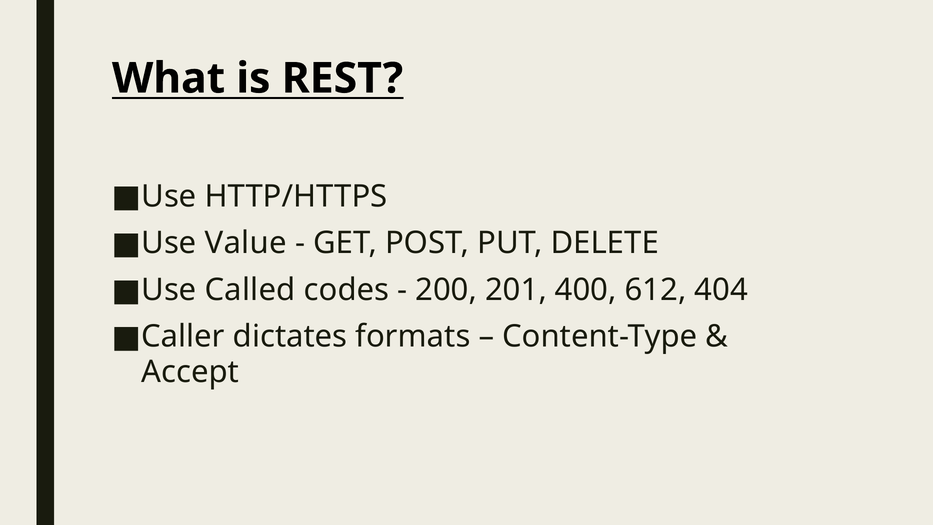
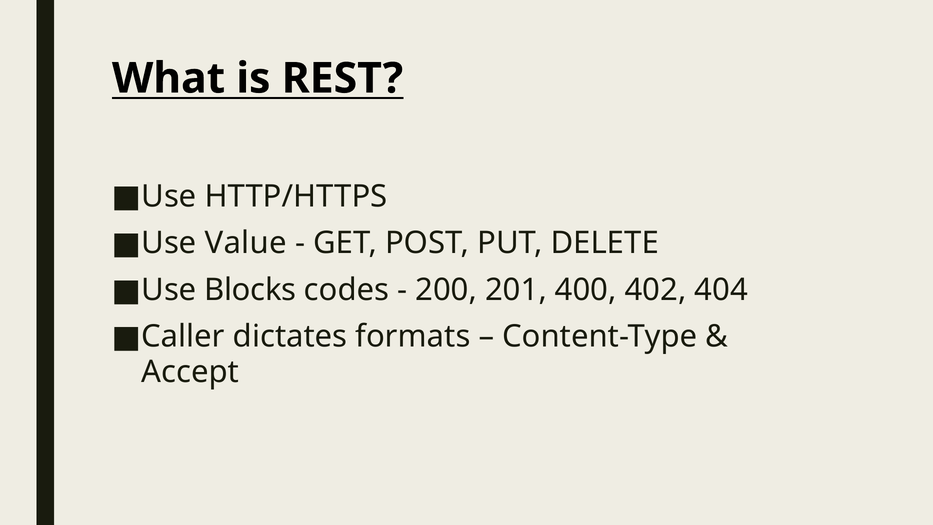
Called: Called -> Blocks
612: 612 -> 402
